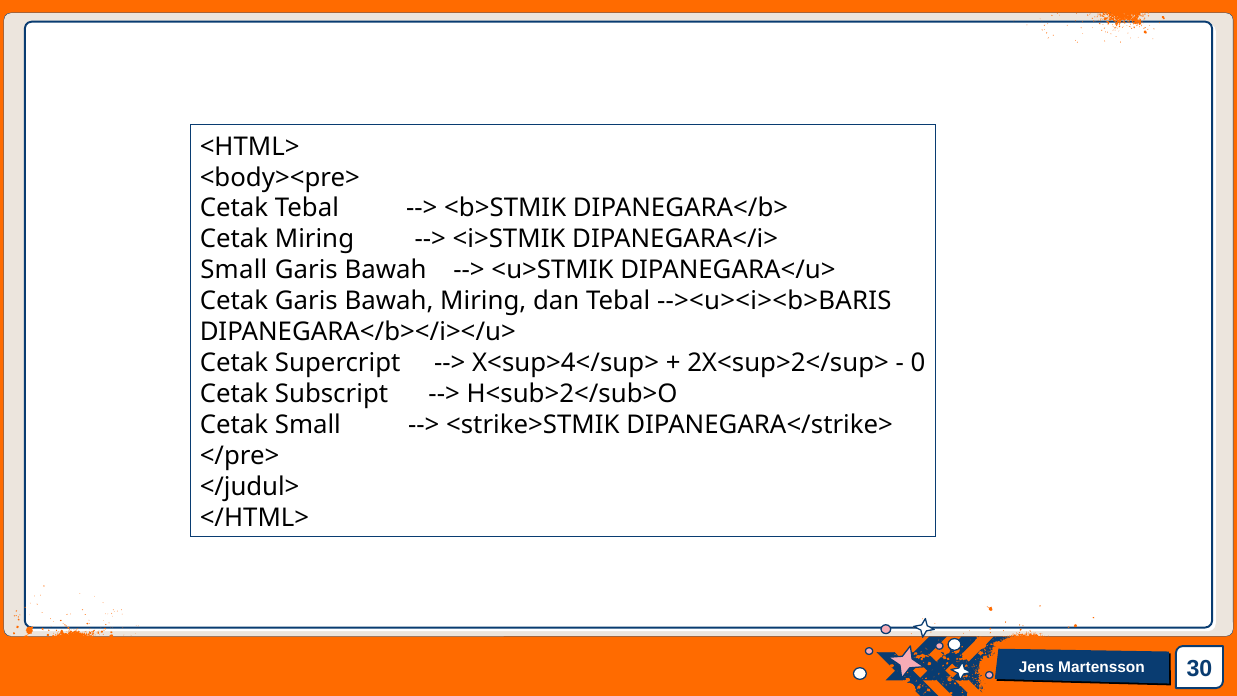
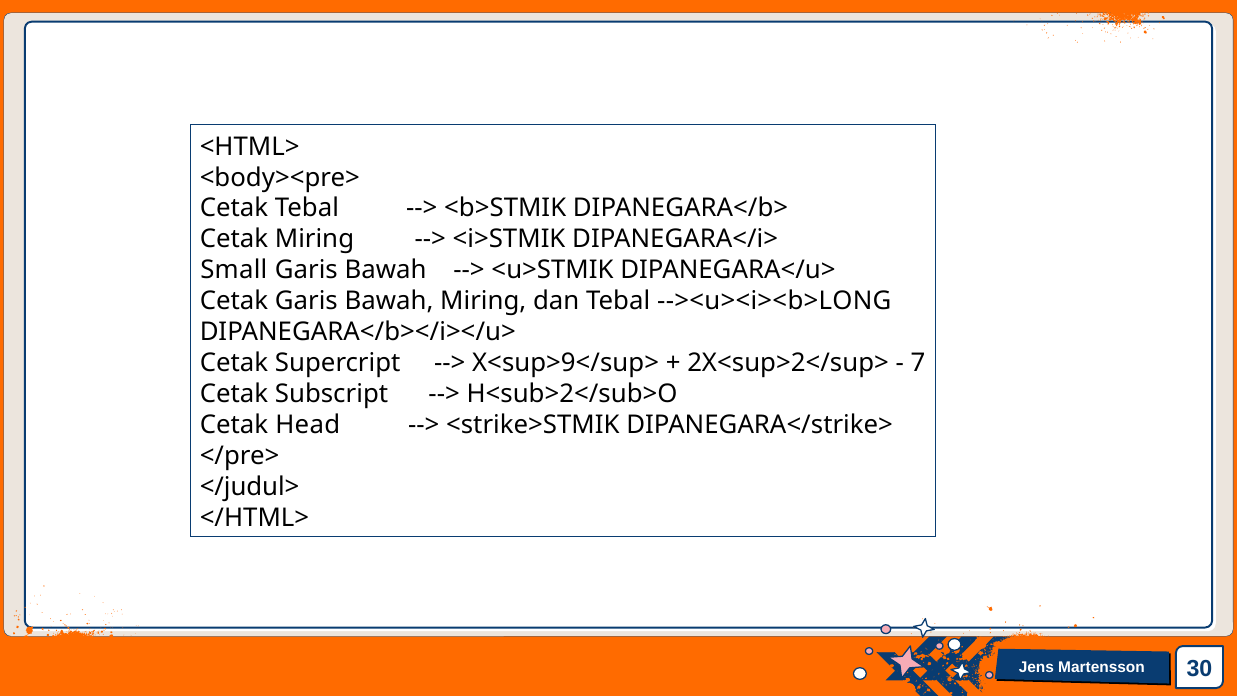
--><u><i><b>BARIS: --><u><i><b>BARIS -> --><u><i><b>LONG
X<sup>4</sup>: X<sup>4</sup> -> X<sup>9</sup>
0: 0 -> 7
Cetak Small: Small -> Head
